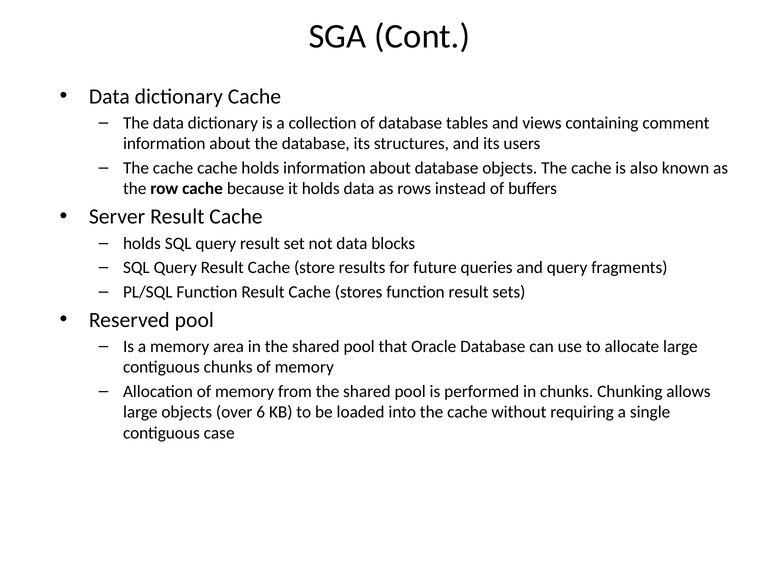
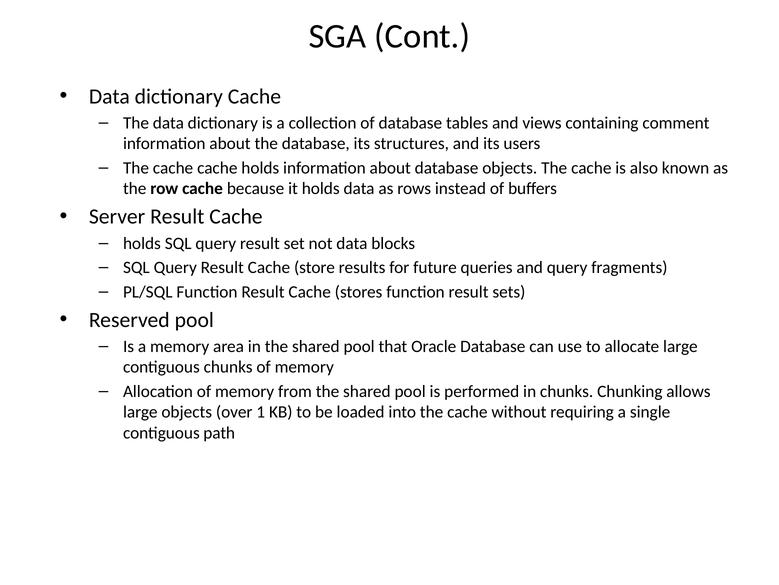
6: 6 -> 1
case: case -> path
